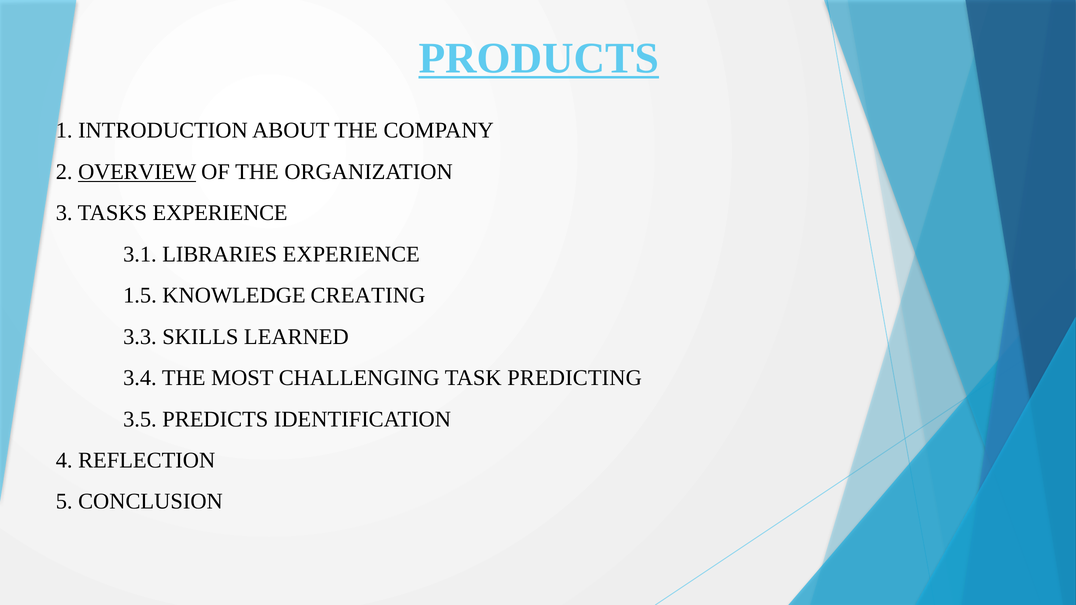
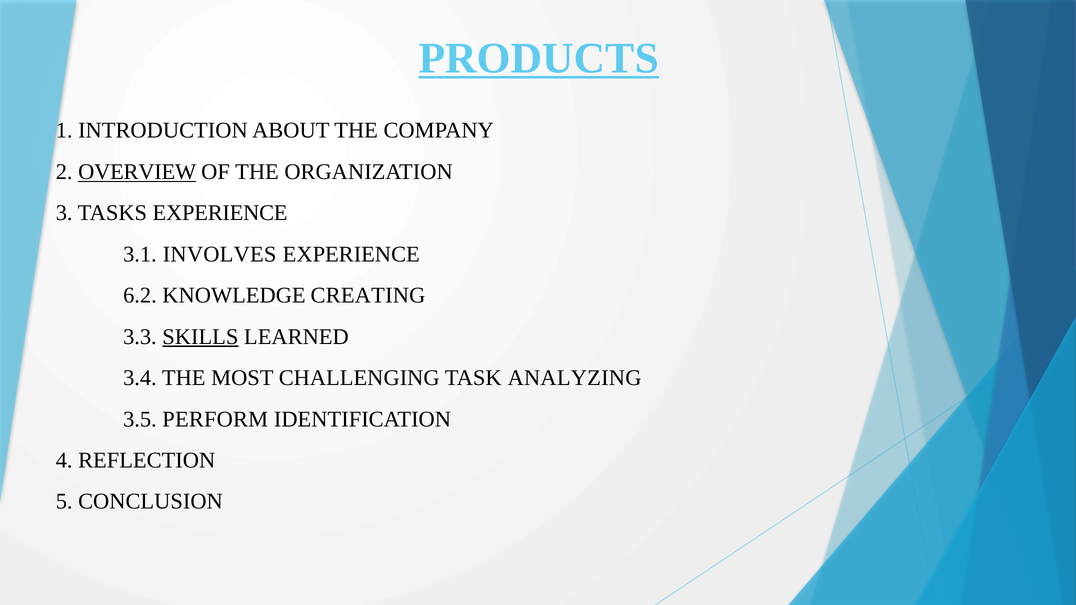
LIBRARIES: LIBRARIES -> INVOLVES
1.5: 1.5 -> 6.2
SKILLS underline: none -> present
PREDICTING: PREDICTING -> ANALYZING
PREDICTS: PREDICTS -> PERFORM
